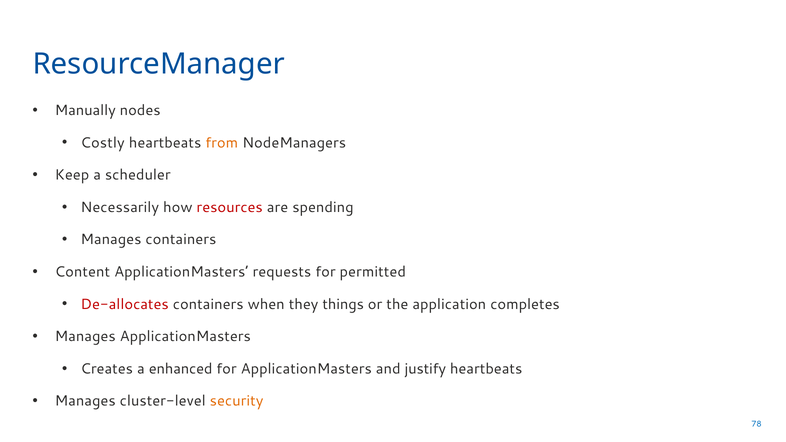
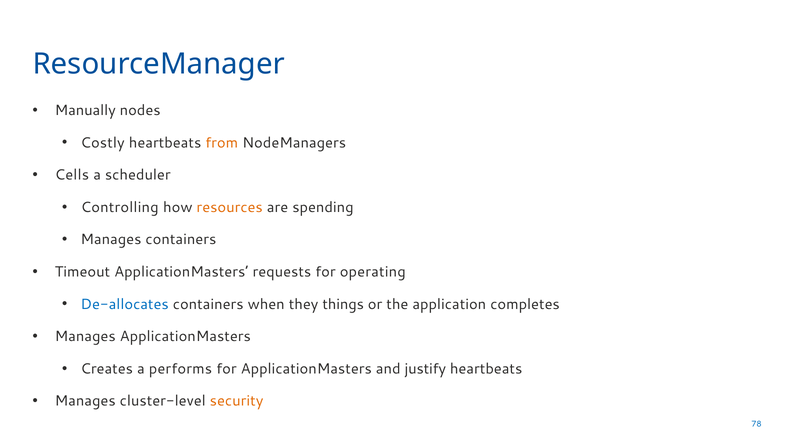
Keep: Keep -> Cells
Necessarily: Necessarily -> Controlling
resources colour: red -> orange
Content: Content -> Timeout
permitted: permitted -> operating
De-allocates colour: red -> blue
enhanced: enhanced -> performs
